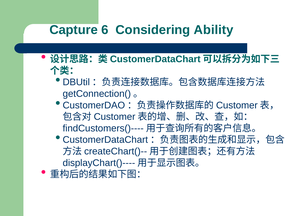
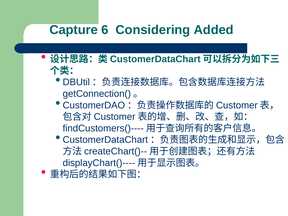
Ability: Ability -> Added
